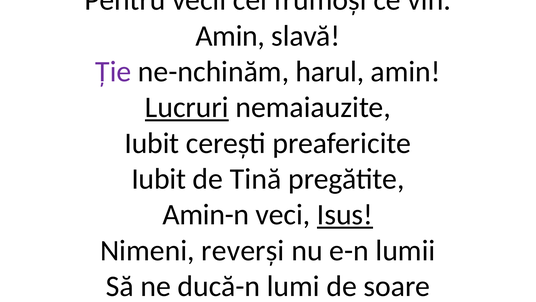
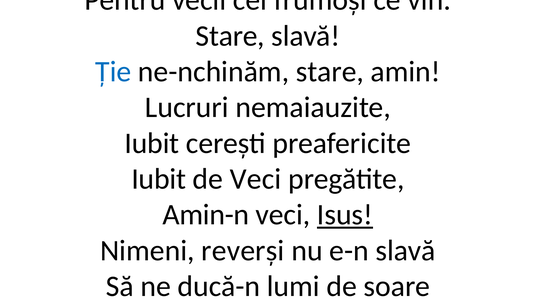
Amin at (230, 36): Amin -> Stare
Ție colour: purple -> blue
ne-nchinăm harul: harul -> stare
Lucruri underline: present -> none
de Tină: Tină -> Veci
e-n lumii: lumii -> slavă
